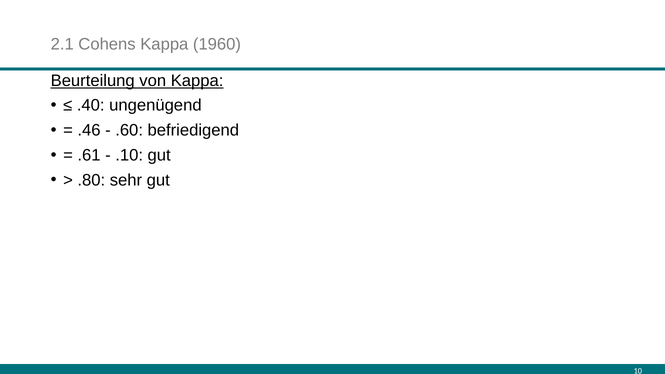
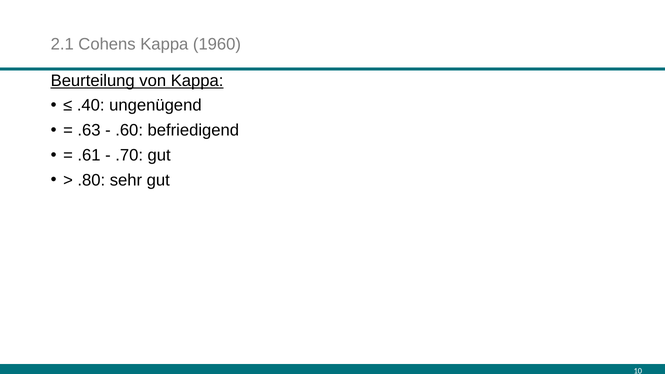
.46: .46 -> .63
.10: .10 -> .70
